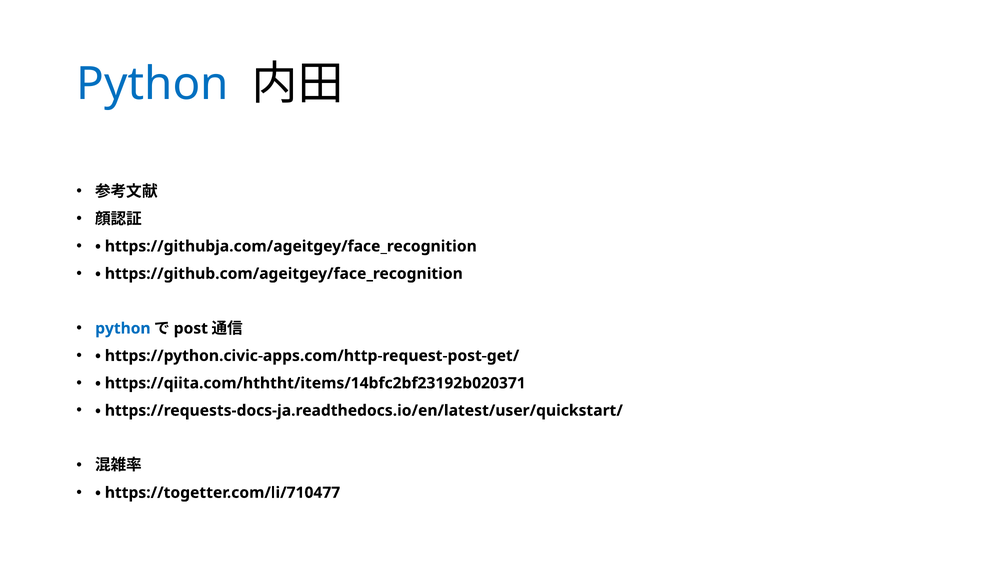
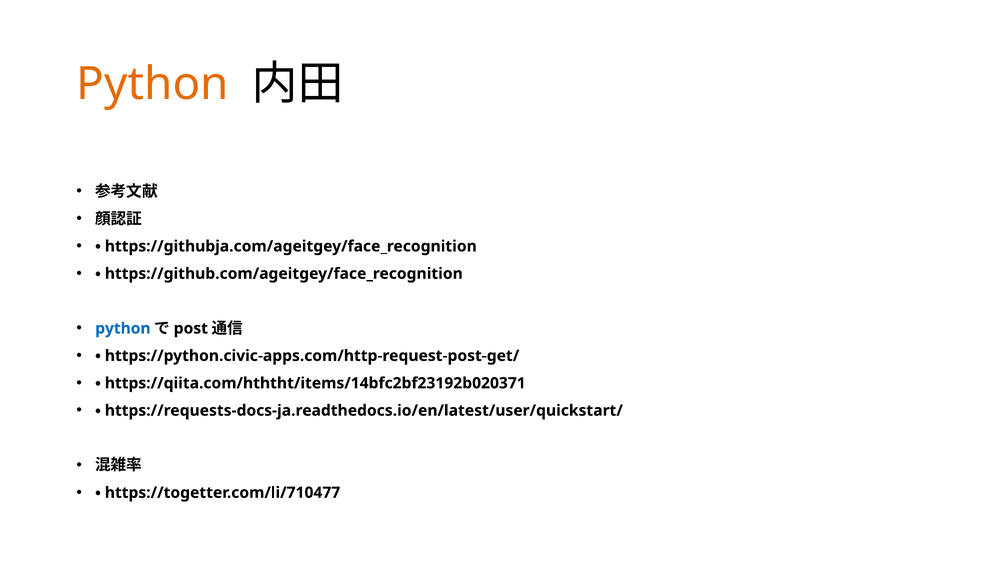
Python at (153, 84) colour: blue -> orange
